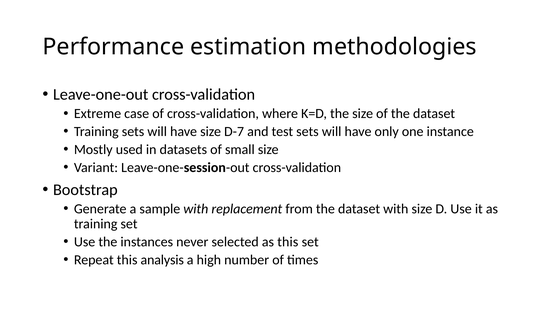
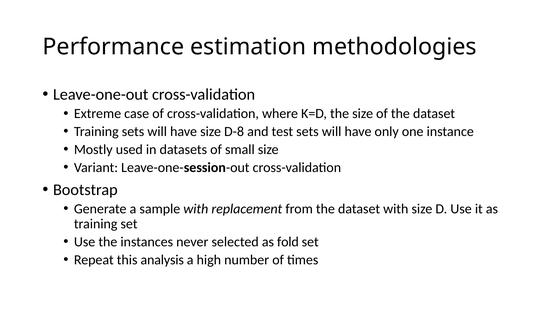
D-7: D-7 -> D-8
as this: this -> fold
